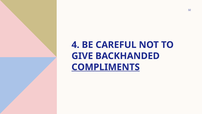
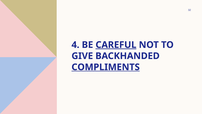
CAREFUL underline: none -> present
